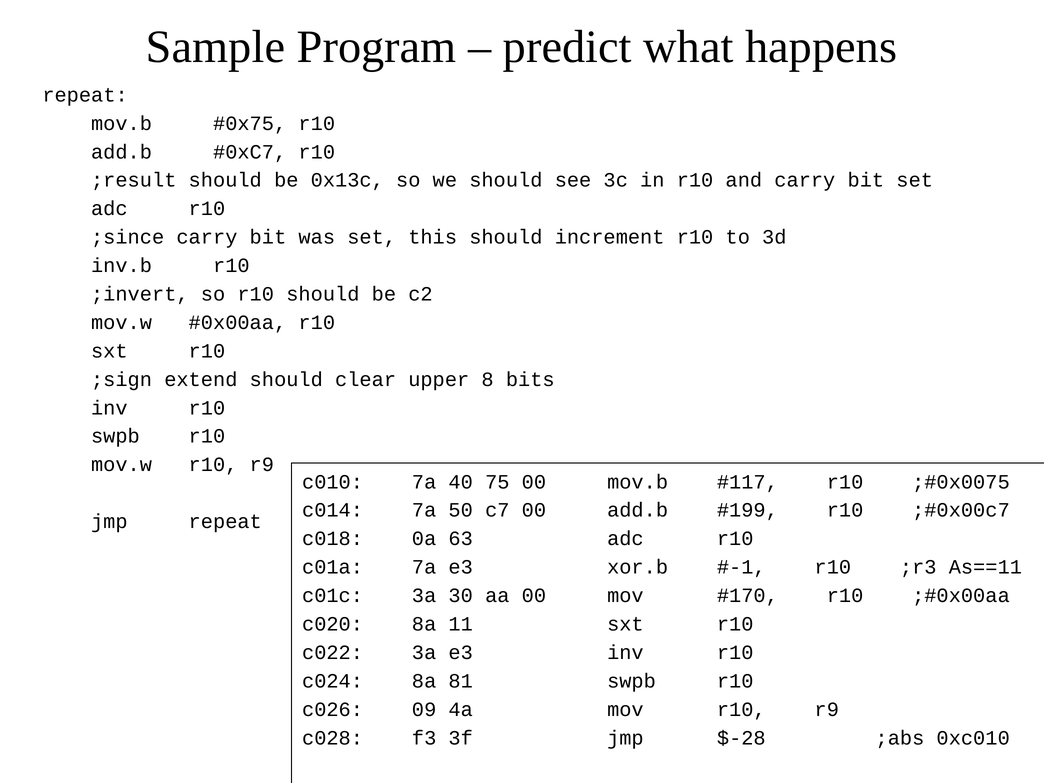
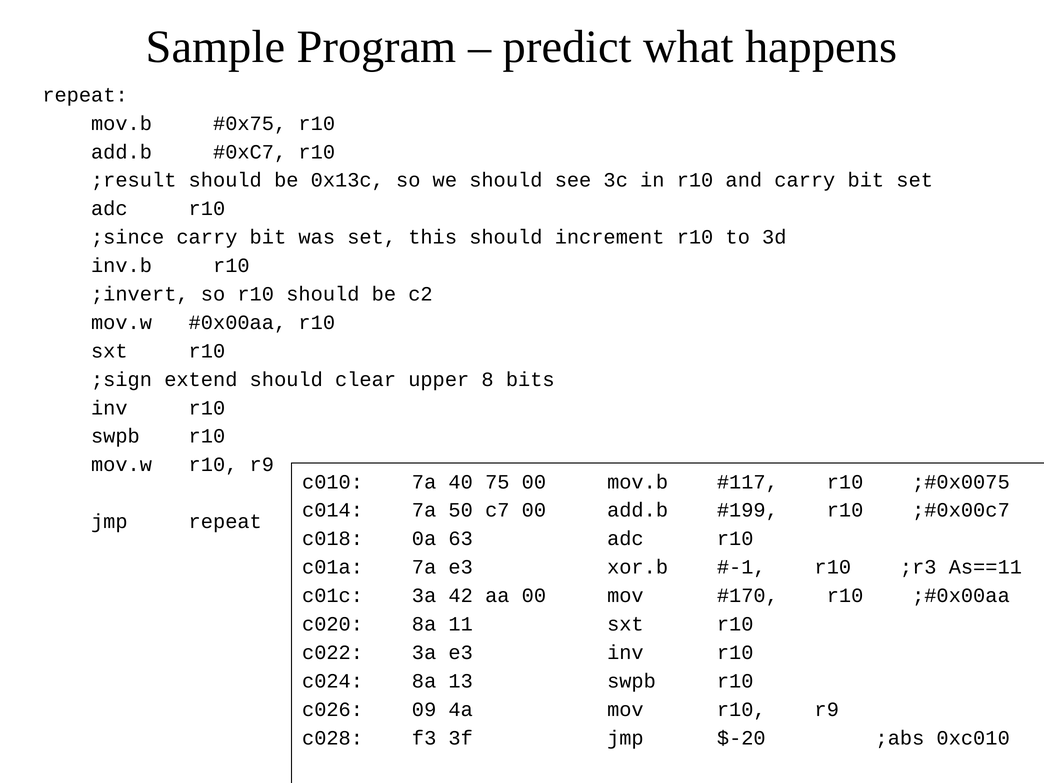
30: 30 -> 42
81: 81 -> 13
$-28: $-28 -> $-20
